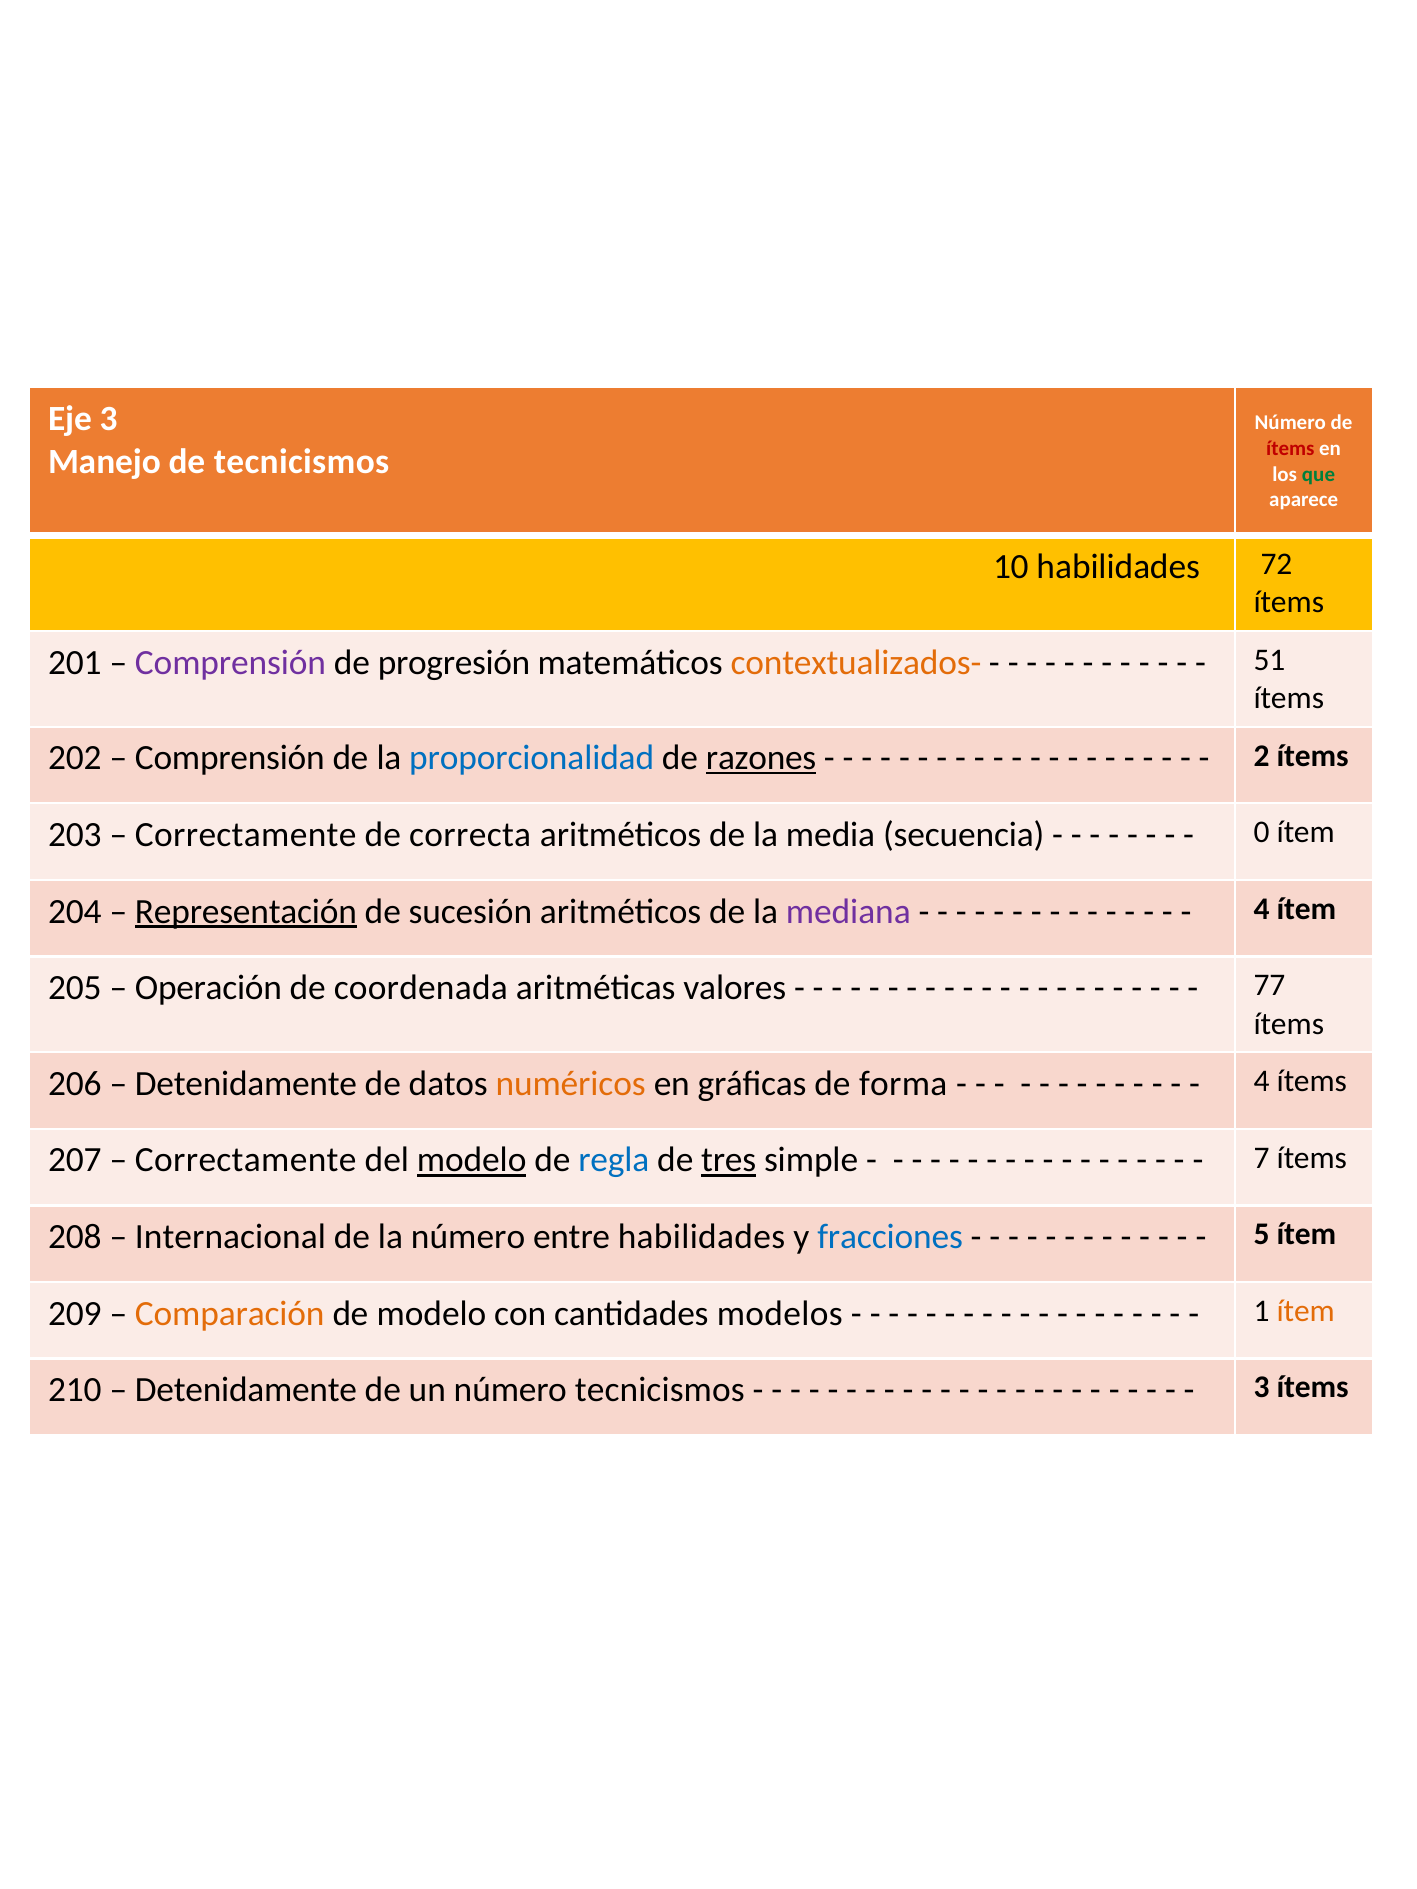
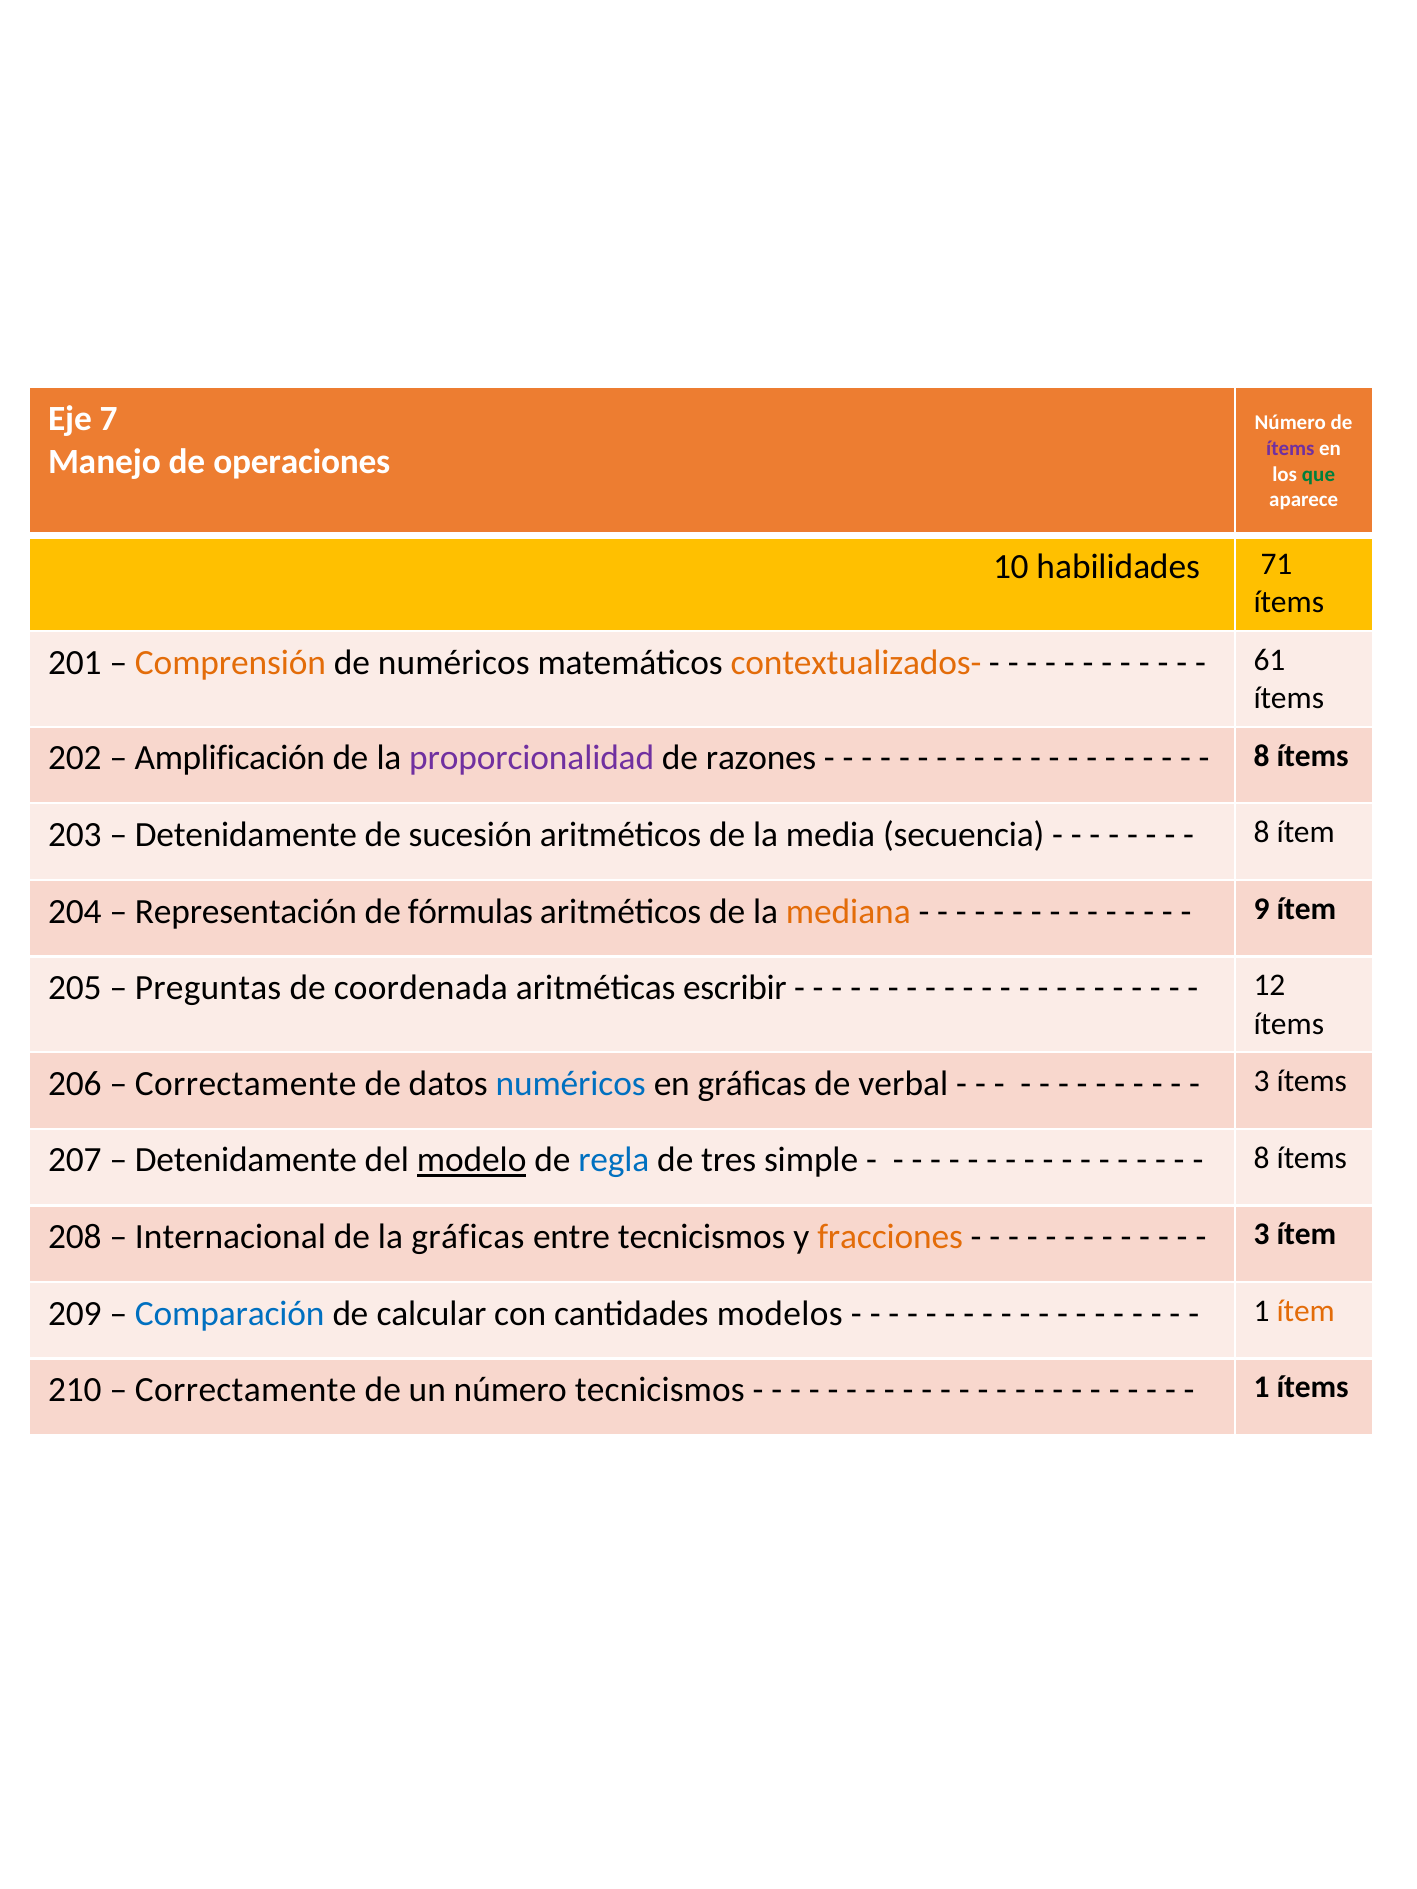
Eje 3: 3 -> 7
ítems at (1290, 449) colour: red -> purple
de tecnicismos: tecnicismos -> operaciones
72: 72 -> 71
Comprensión at (231, 663) colour: purple -> orange
de progresión: progresión -> numéricos
51: 51 -> 61
Comprensión at (230, 758): Comprensión -> Amplificación
proporcionalidad colour: blue -> purple
razones underline: present -> none
2 at (1262, 756): 2 -> 8
Correctamente at (246, 835): Correctamente -> Detenidamente
correcta: correcta -> sucesión
0 at (1262, 832): 0 -> 8
Representación underline: present -> none
sucesión: sucesión -> fórmulas
mediana colour: purple -> orange
4 at (1262, 909): 4 -> 9
Operación: Operación -> Preguntas
valores: valores -> escribir
77: 77 -> 12
Detenidamente at (246, 1084): Detenidamente -> Correctamente
numéricos at (571, 1084) colour: orange -> blue
forma: forma -> verbal
4 at (1262, 1081): 4 -> 3
Correctamente at (246, 1160): Correctamente -> Detenidamente
tres underline: present -> none
7 at (1262, 1158): 7 -> 8
la número: número -> gráficas
entre habilidades: habilidades -> tecnicismos
fracciones colour: blue -> orange
5 at (1262, 1235): 5 -> 3
Comparación colour: orange -> blue
de modelo: modelo -> calcular
Detenidamente at (246, 1390): Detenidamente -> Correctamente
3 at (1262, 1388): 3 -> 1
